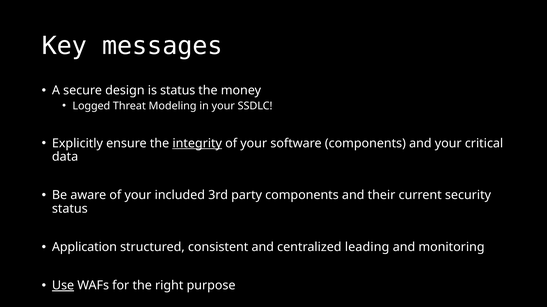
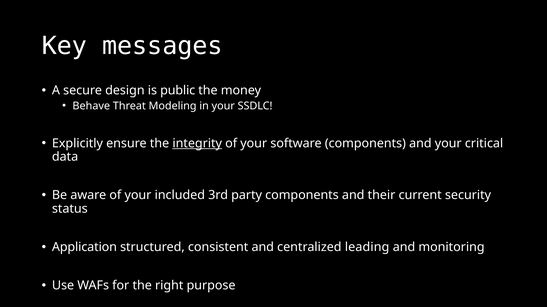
is status: status -> public
Logged: Logged -> Behave
Use underline: present -> none
